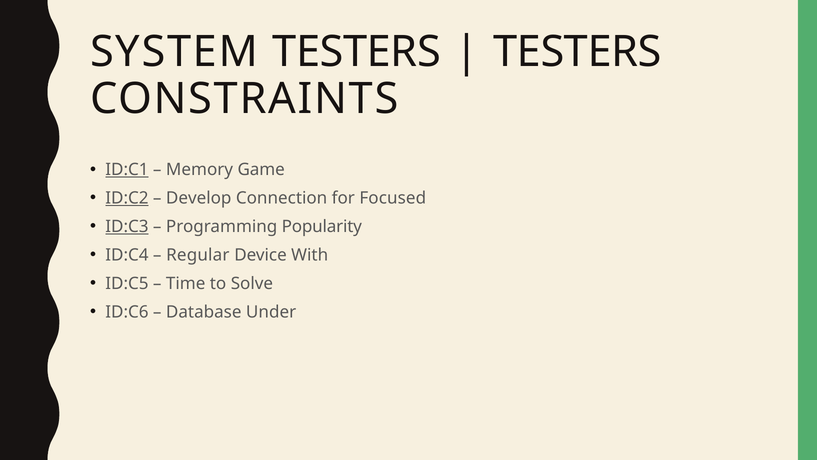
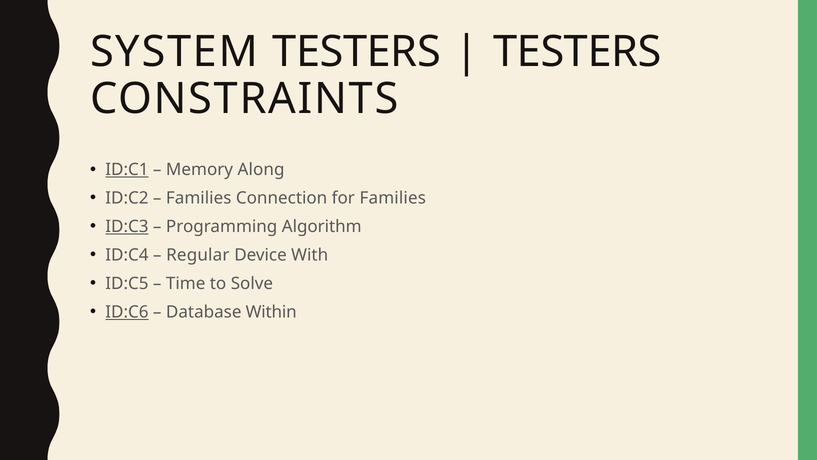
Game: Game -> Along
ID:C2 underline: present -> none
Develop at (199, 198): Develop -> Families
for Focused: Focused -> Families
Popularity: Popularity -> Algorithm
ID:C6 underline: none -> present
Under: Under -> Within
